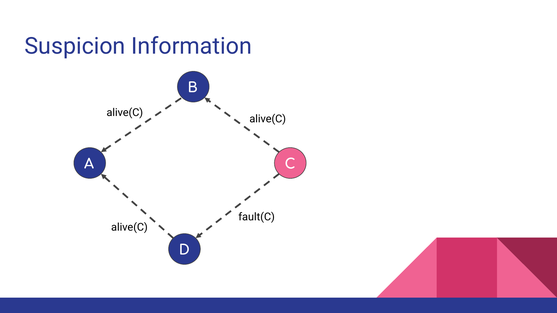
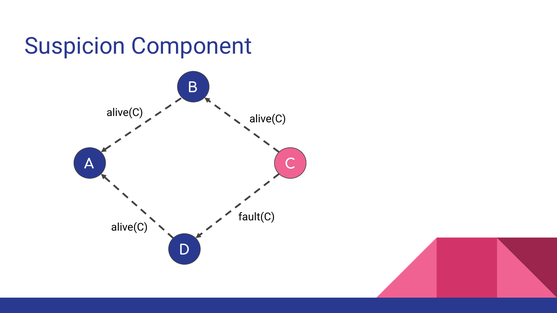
Information: Information -> Component
